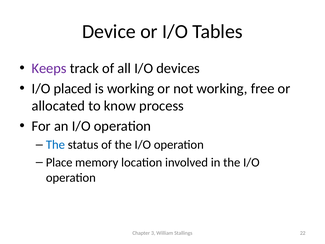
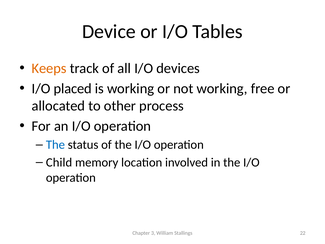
Keeps colour: purple -> orange
know: know -> other
Place: Place -> Child
